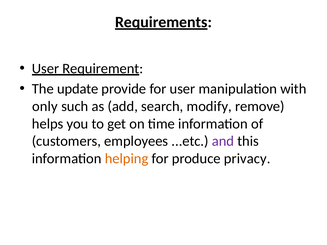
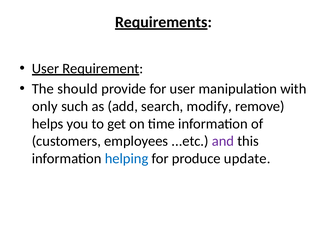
update: update -> should
helping colour: orange -> blue
privacy: privacy -> update
